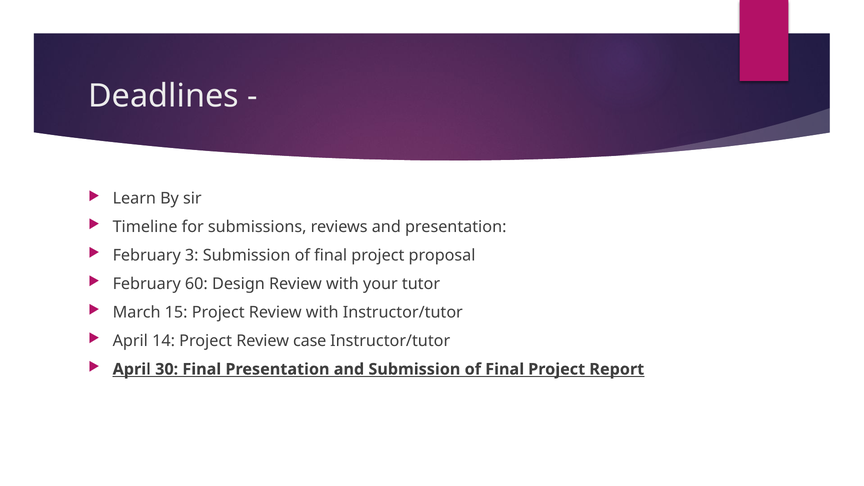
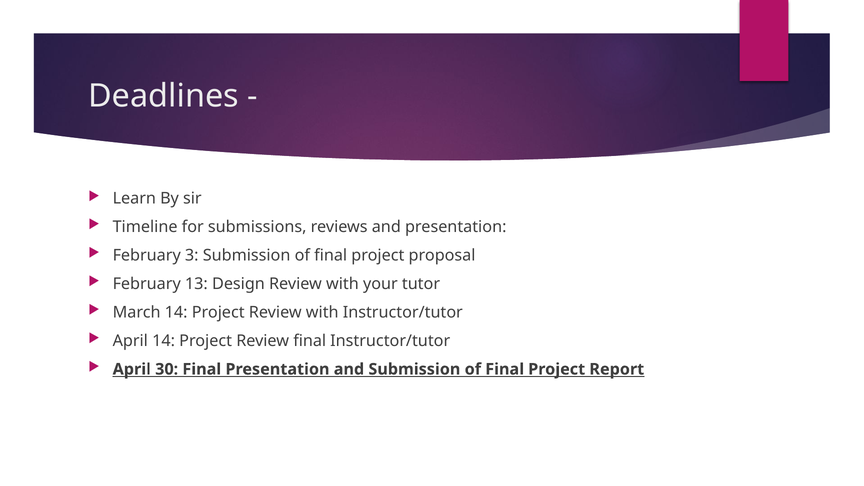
60: 60 -> 13
March 15: 15 -> 14
Review case: case -> final
